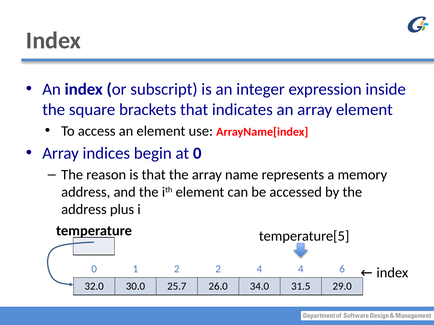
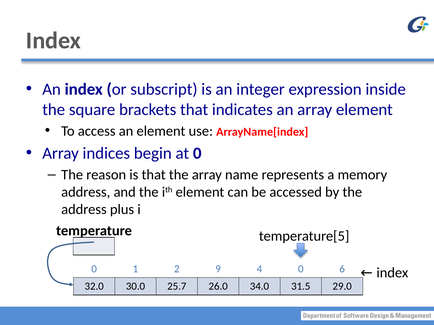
2 2: 2 -> 9
4 4: 4 -> 0
